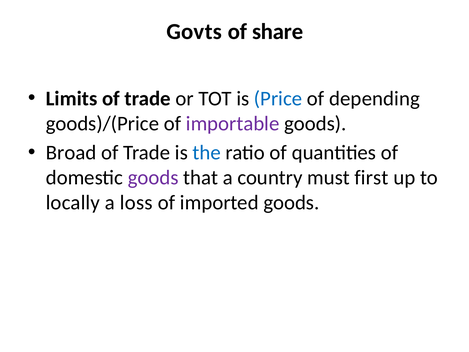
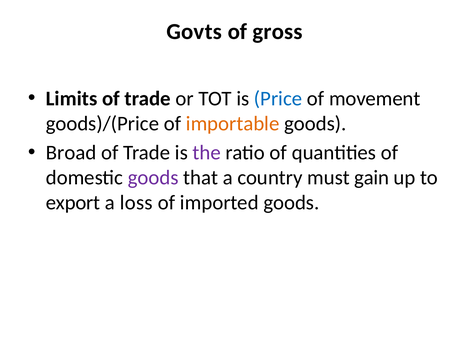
share: share -> gross
depending: depending -> movement
importable colour: purple -> orange
the colour: blue -> purple
first: first -> gain
locally: locally -> export
